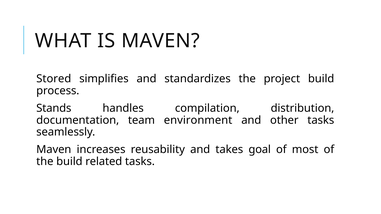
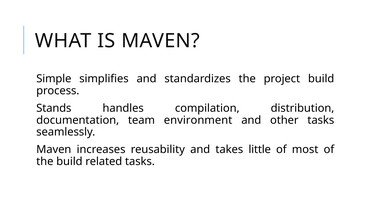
Stored: Stored -> Simple
goal: goal -> little
